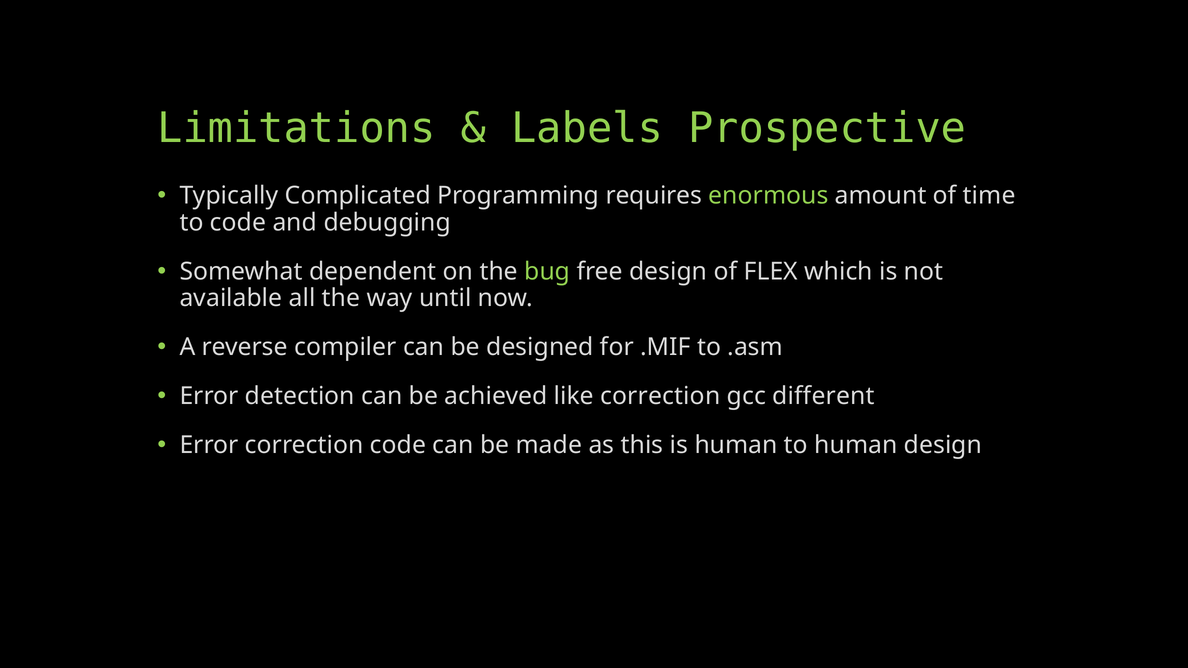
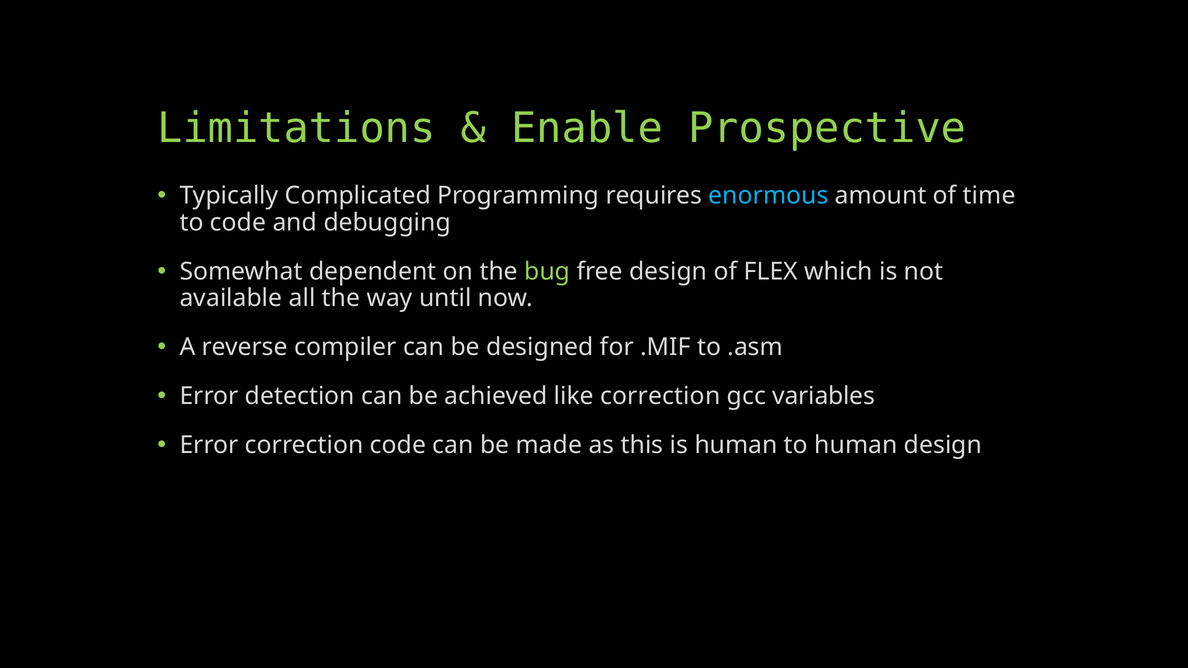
Labels: Labels -> Enable
enormous colour: light green -> light blue
different: different -> variables
